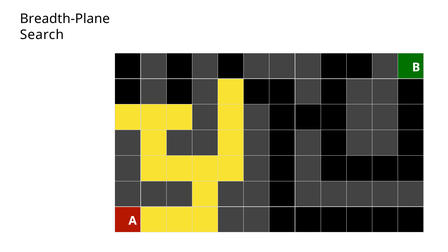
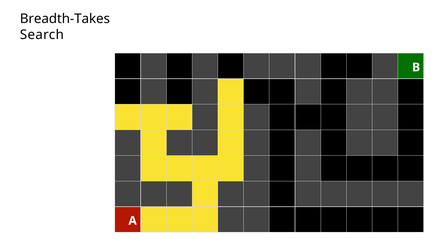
Breadth-Plane: Breadth-Plane -> Breadth-Takes
